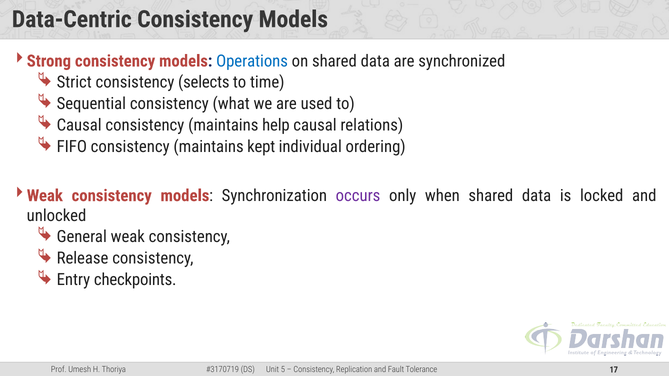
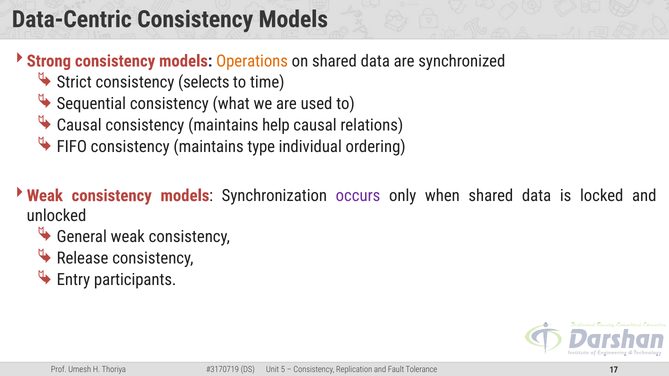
Operations colour: blue -> orange
kept: kept -> type
checkpoints: checkpoints -> participants
